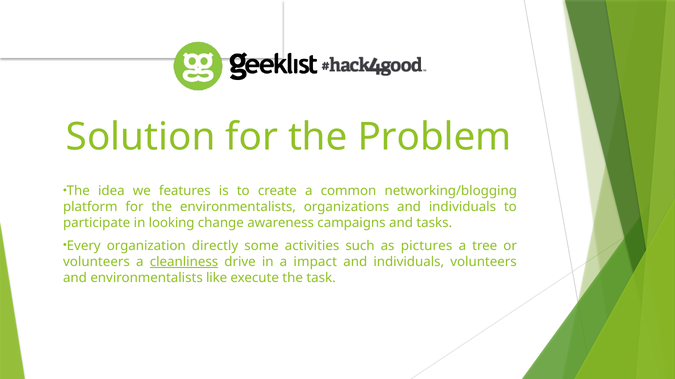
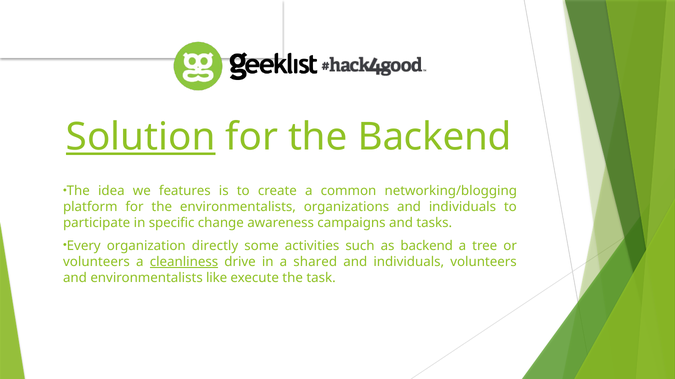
Solution underline: none -> present
the Problem: Problem -> Backend
looking: looking -> specific
as pictures: pictures -> backend
impact: impact -> shared
